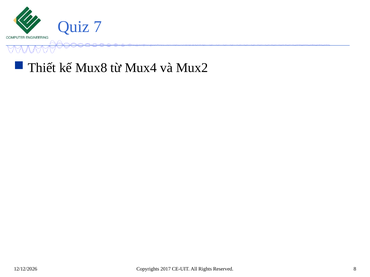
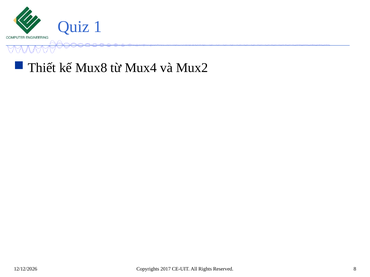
7: 7 -> 1
